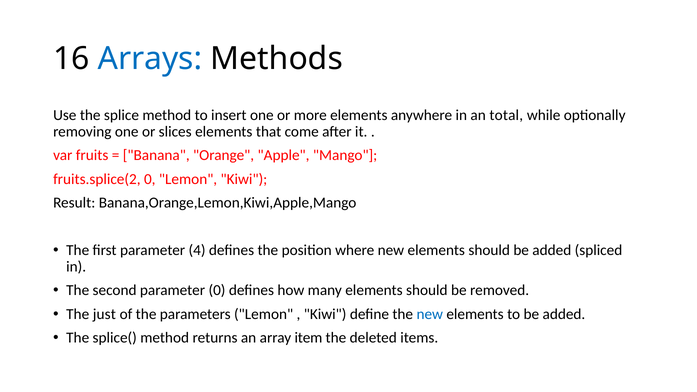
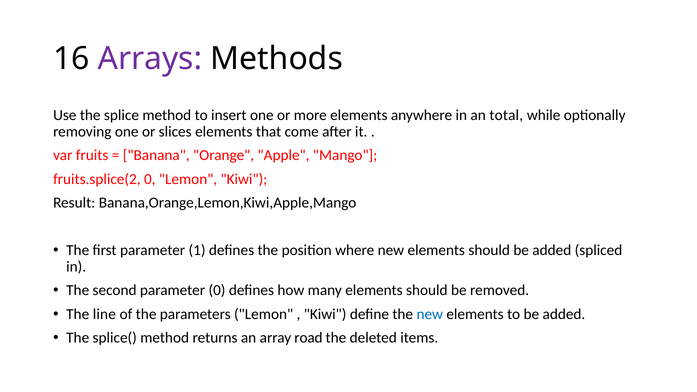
Arrays colour: blue -> purple
4: 4 -> 1
just: just -> line
item: item -> road
